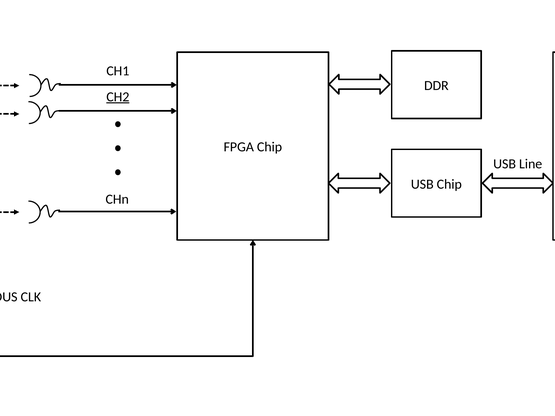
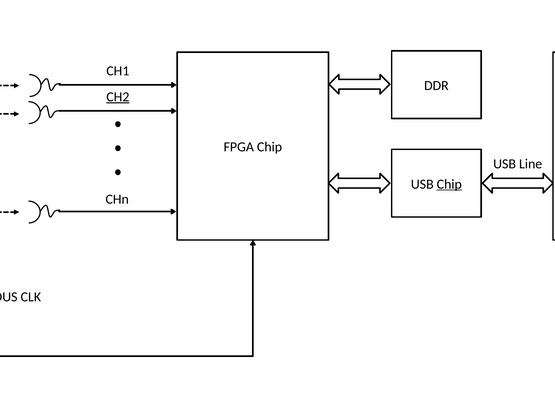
Chip at (449, 184) underline: none -> present
